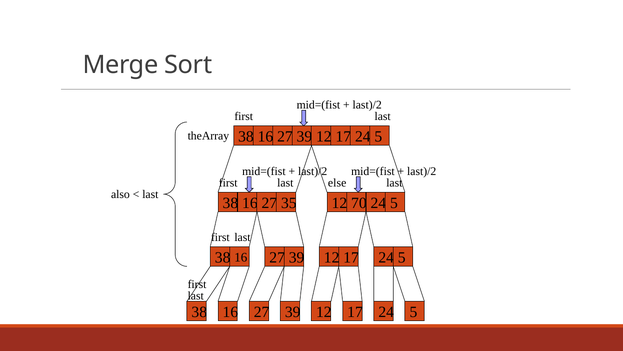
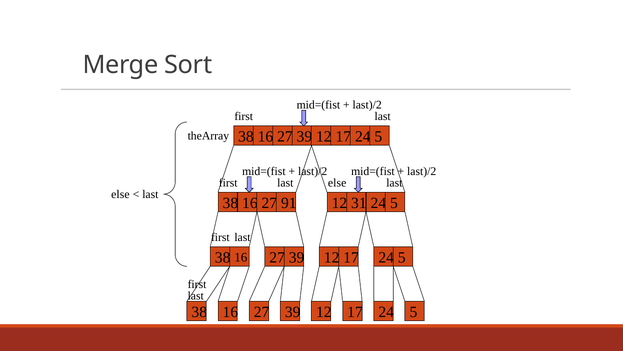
also at (120, 194): also -> else
35: 35 -> 91
70: 70 -> 31
